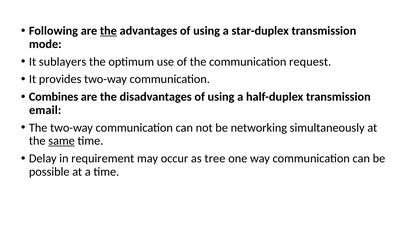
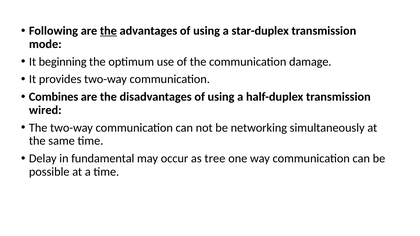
sublayers: sublayers -> beginning
request: request -> damage
email: email -> wired
same underline: present -> none
requirement: requirement -> fundamental
